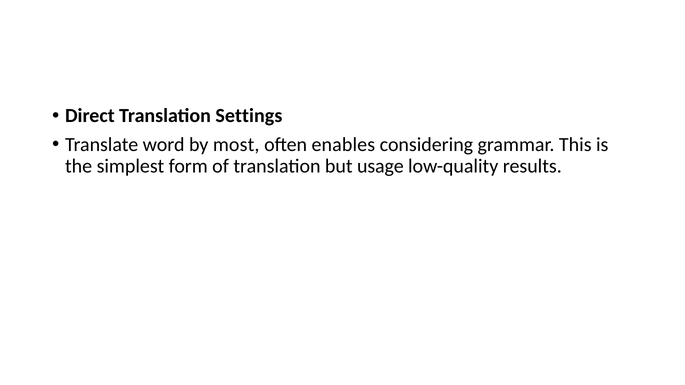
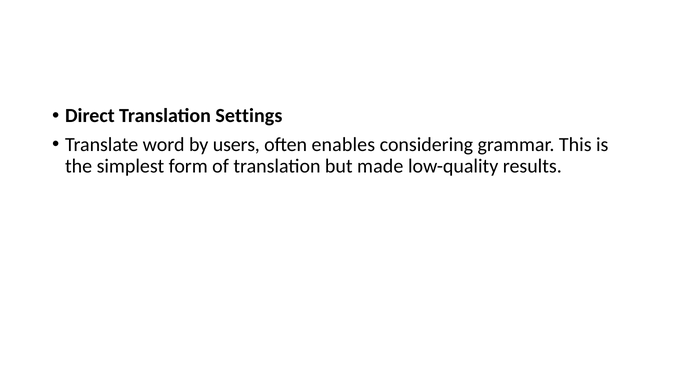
most: most -> users
usage: usage -> made
